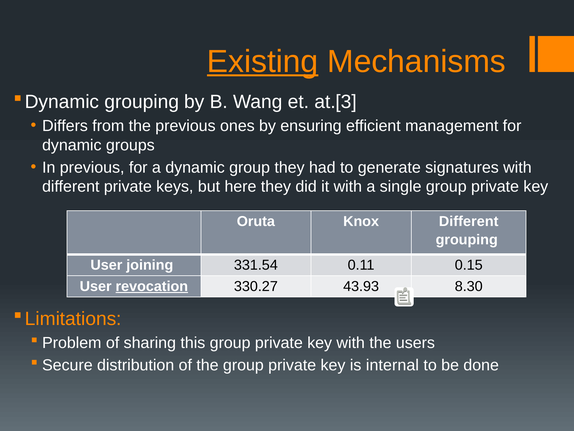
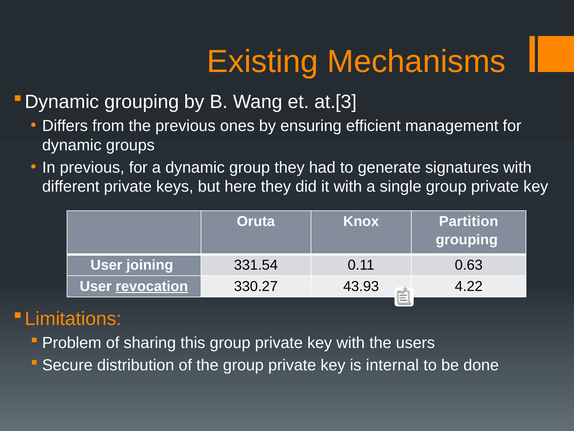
Existing underline: present -> none
Knox Different: Different -> Partition
0.15: 0.15 -> 0.63
8.30: 8.30 -> 4.22
